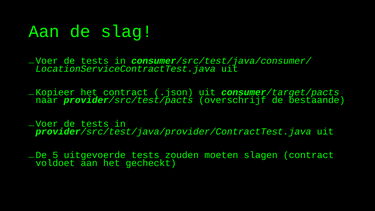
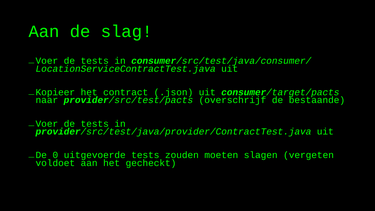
5: 5 -> 0
slagen contract: contract -> vergeten
